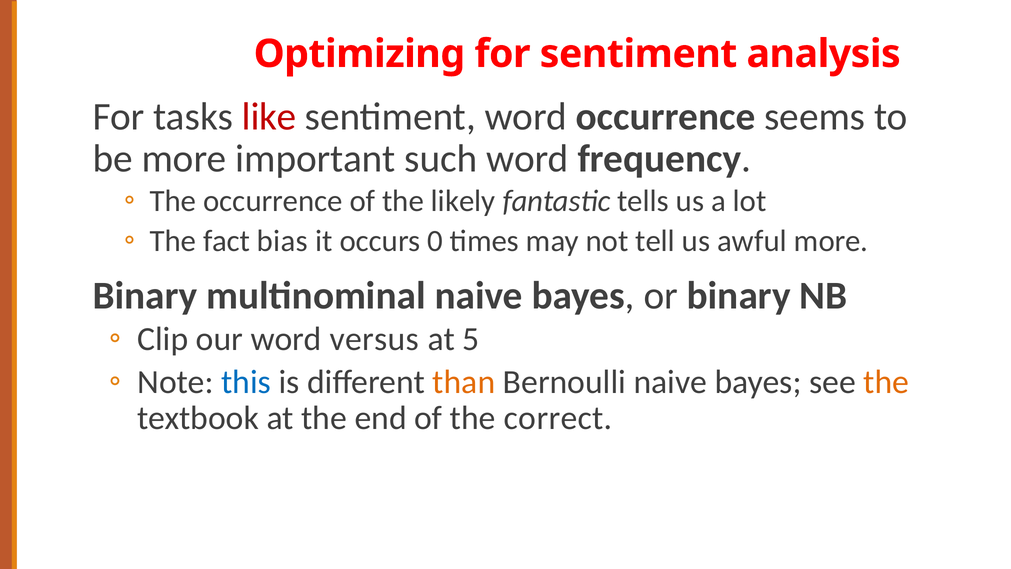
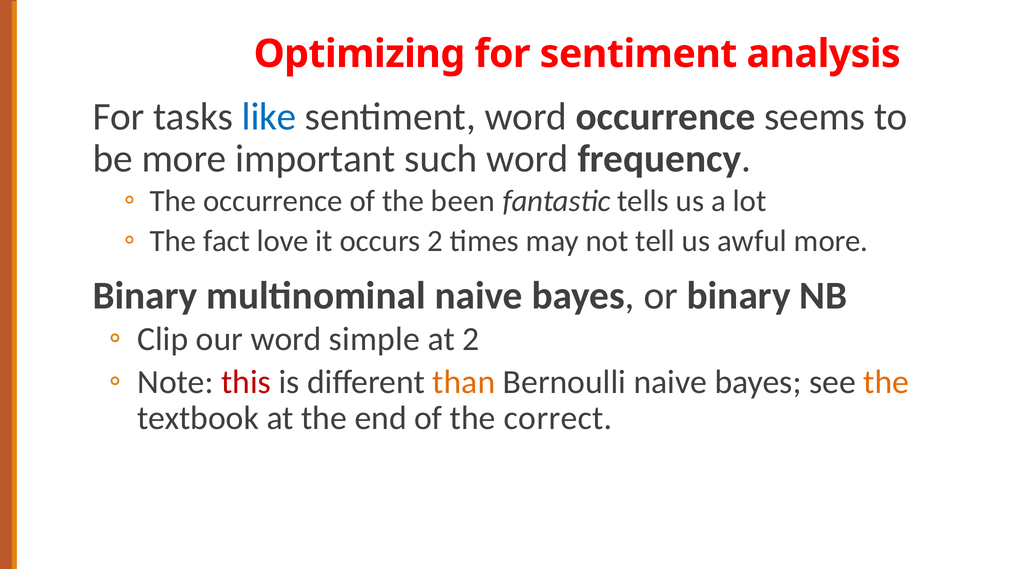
like colour: red -> blue
likely: likely -> been
bias: bias -> love
occurs 0: 0 -> 2
versus: versus -> simple
at 5: 5 -> 2
this colour: blue -> red
